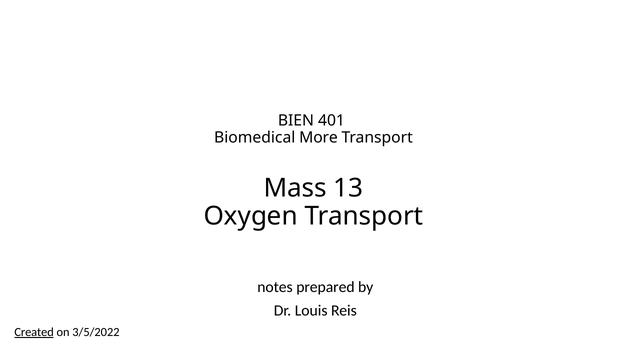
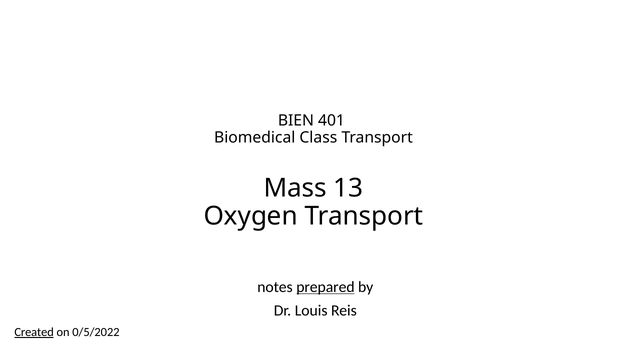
More: More -> Class
prepared underline: none -> present
3/5/2022: 3/5/2022 -> 0/5/2022
